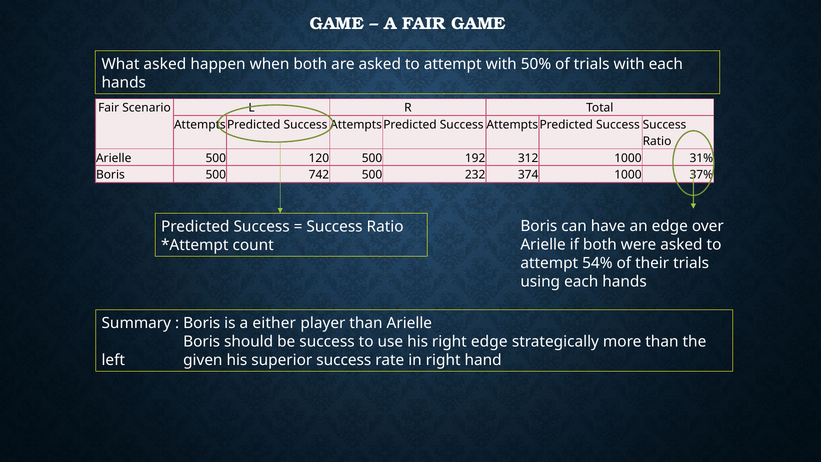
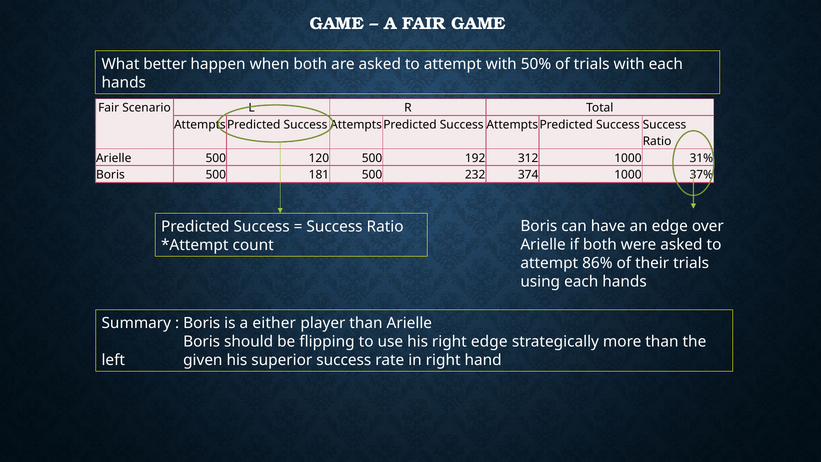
What asked: asked -> better
742: 742 -> 181
54%: 54% -> 86%
be success: success -> flipping
